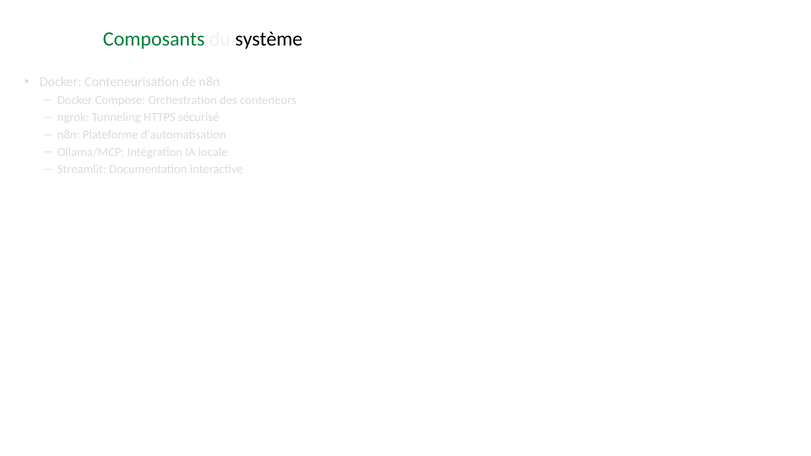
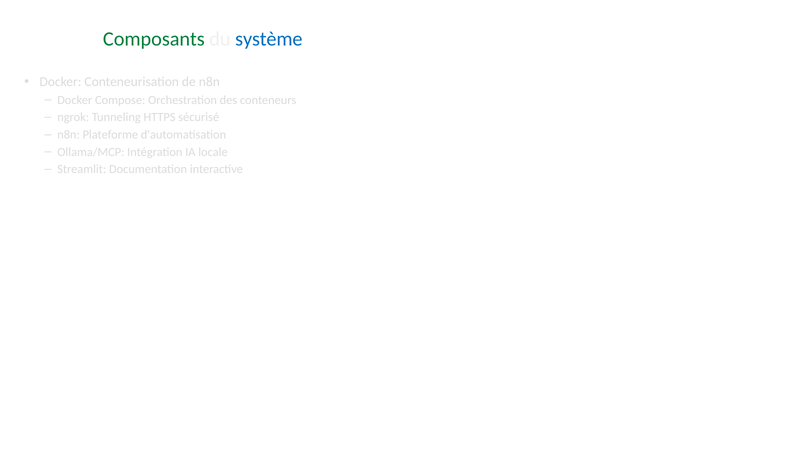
système colour: black -> blue
